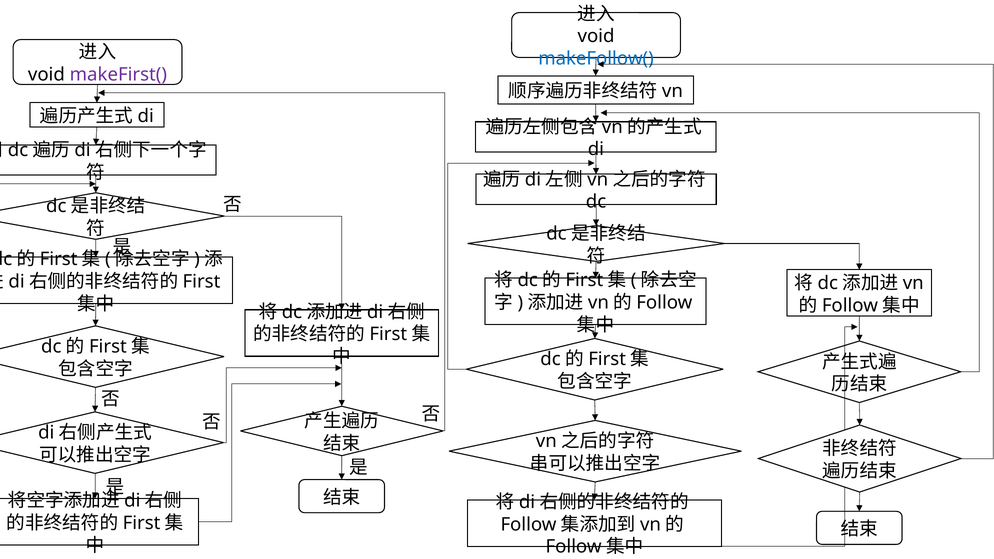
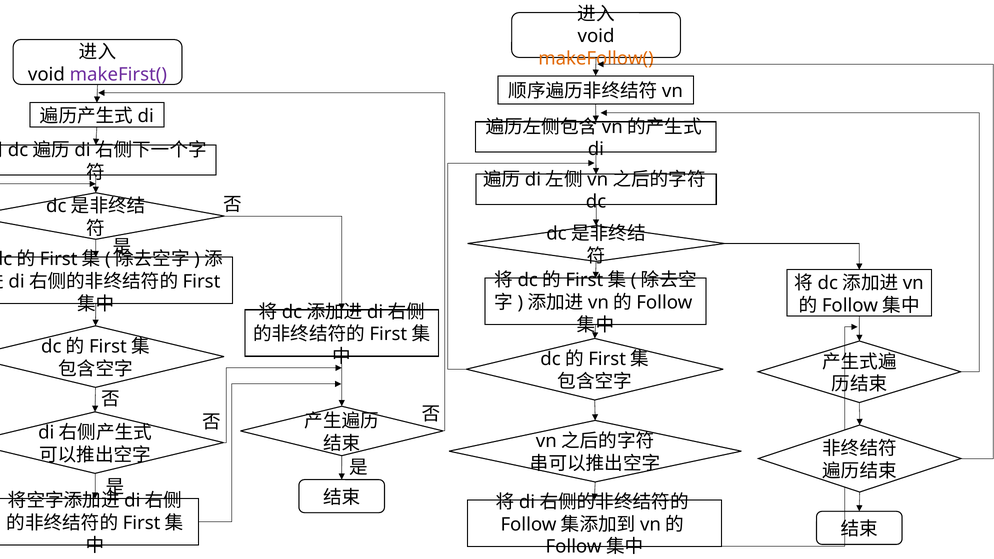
makeFollow( colour: blue -> orange
